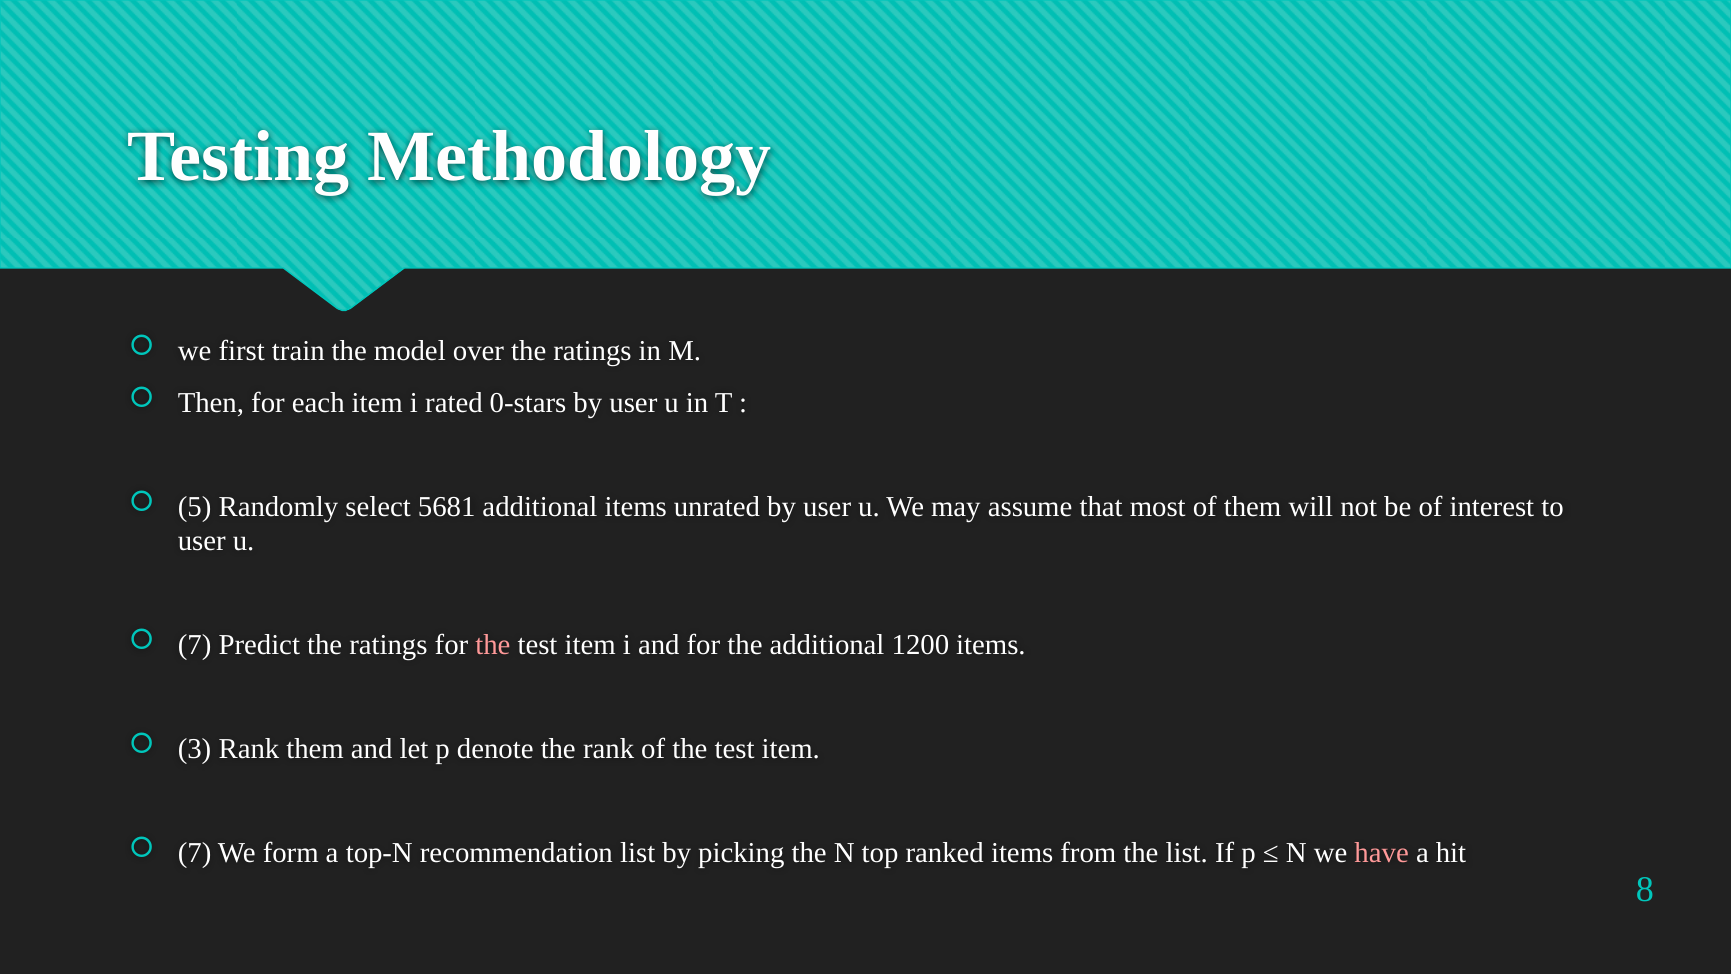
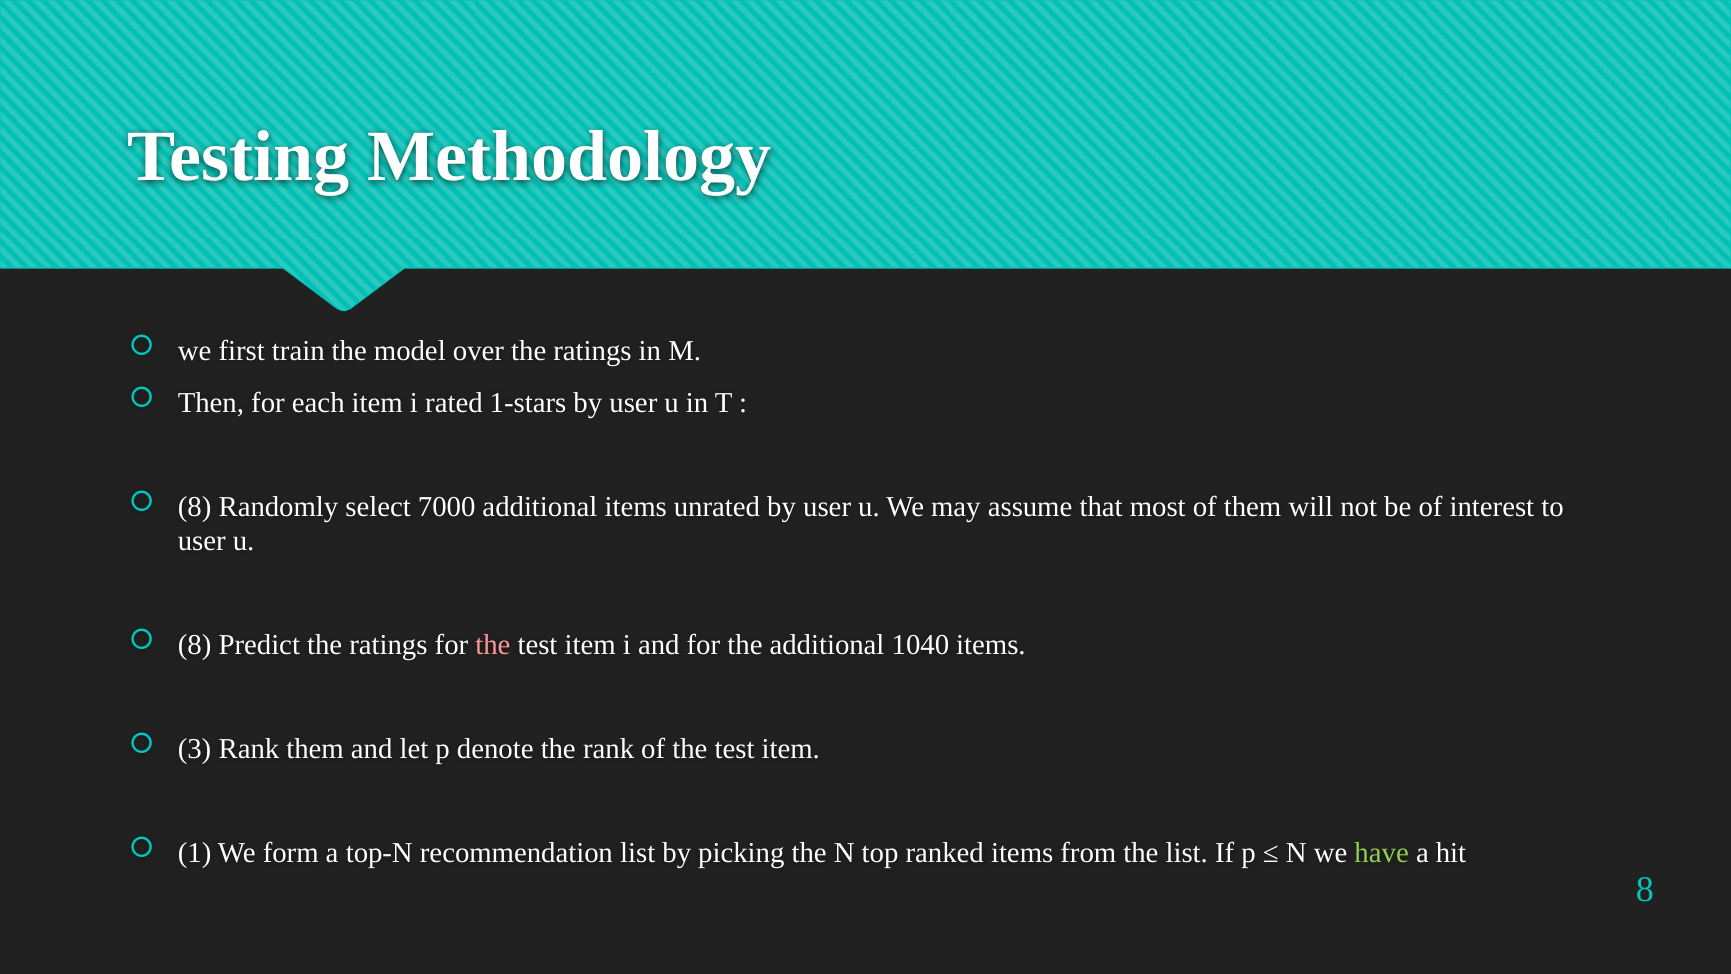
0-stars: 0-stars -> 1-stars
5 at (195, 507): 5 -> 8
5681: 5681 -> 7000
7 at (195, 645): 7 -> 8
1200: 1200 -> 1040
7 at (195, 853): 7 -> 1
have colour: pink -> light green
